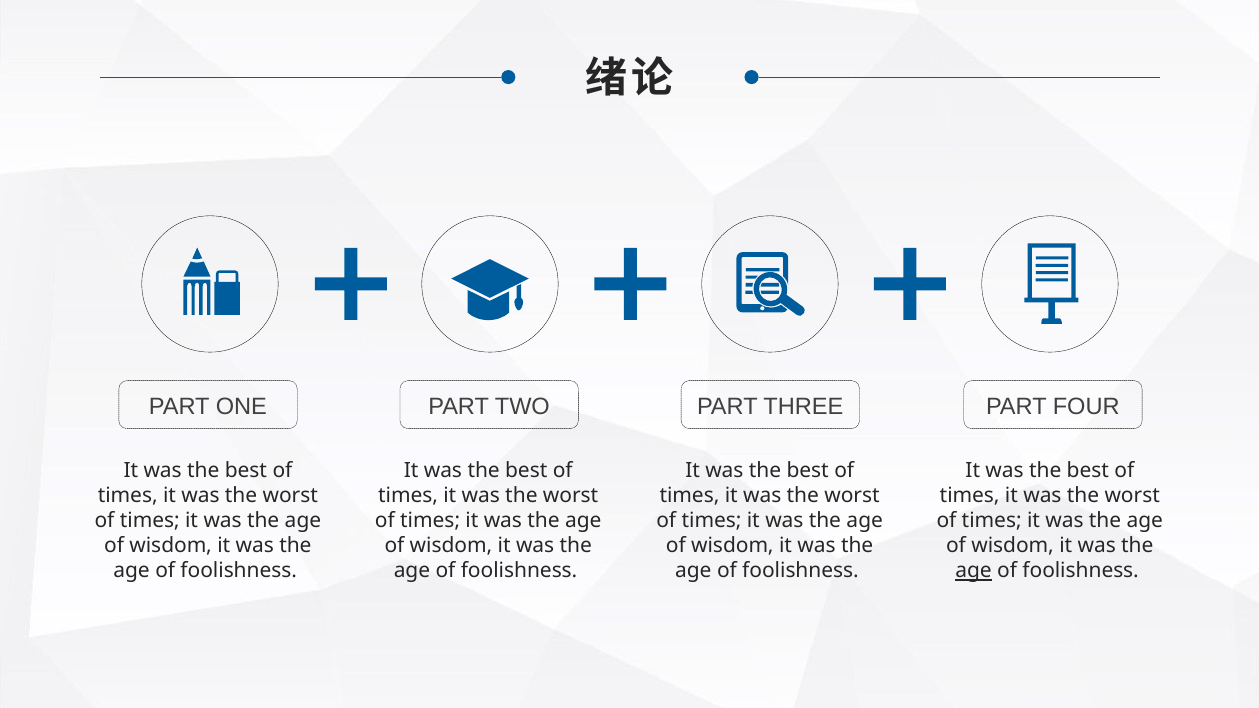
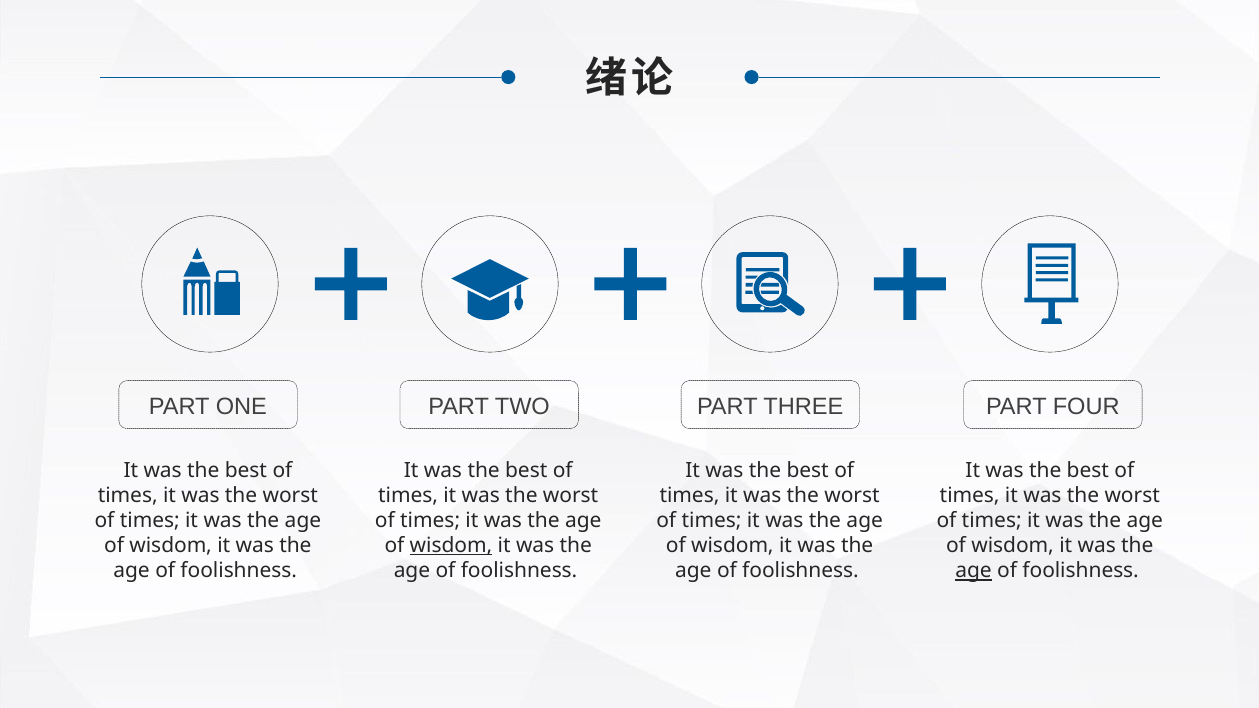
wisdom at (451, 546) underline: none -> present
